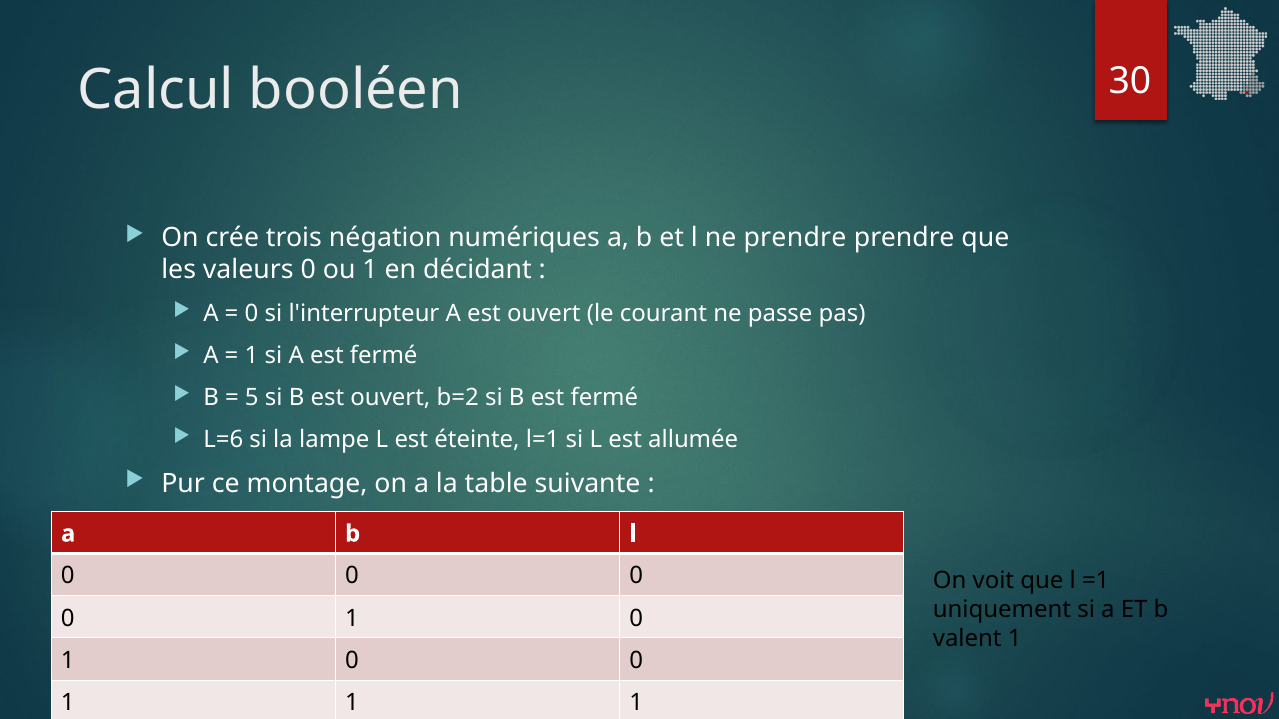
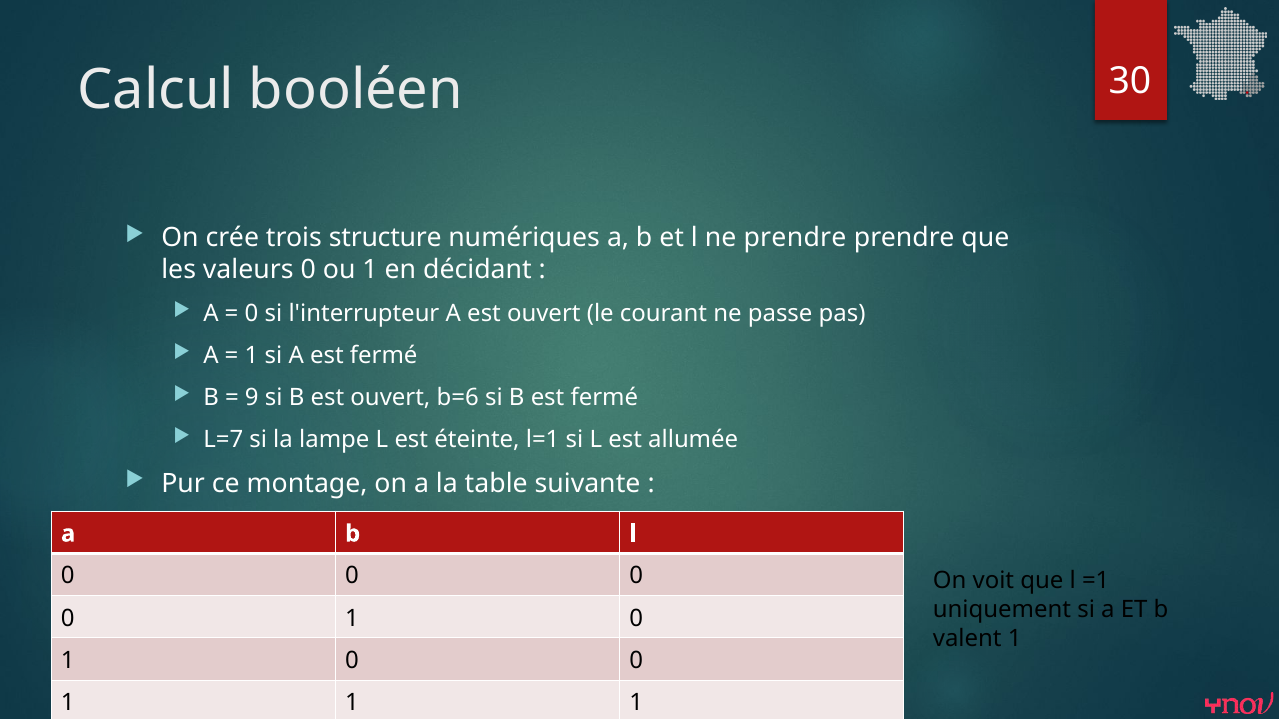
négation: négation -> structure
5: 5 -> 9
b=2: b=2 -> b=6
L=6: L=6 -> L=7
